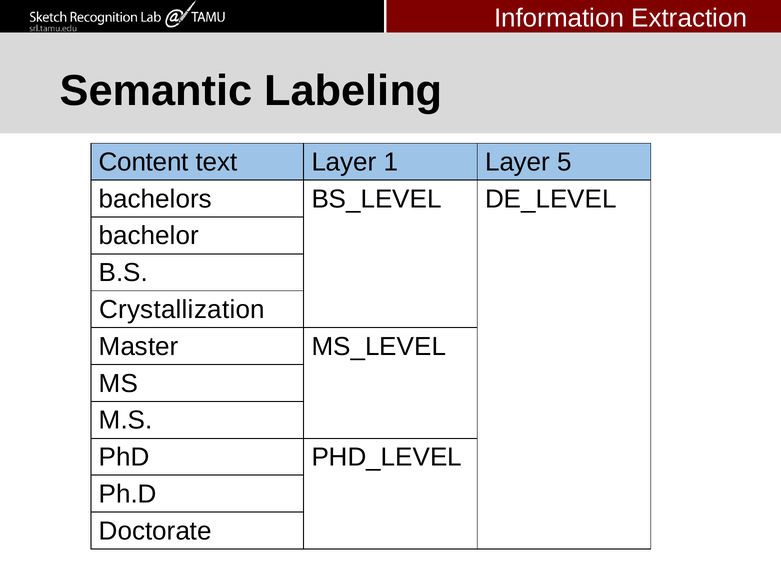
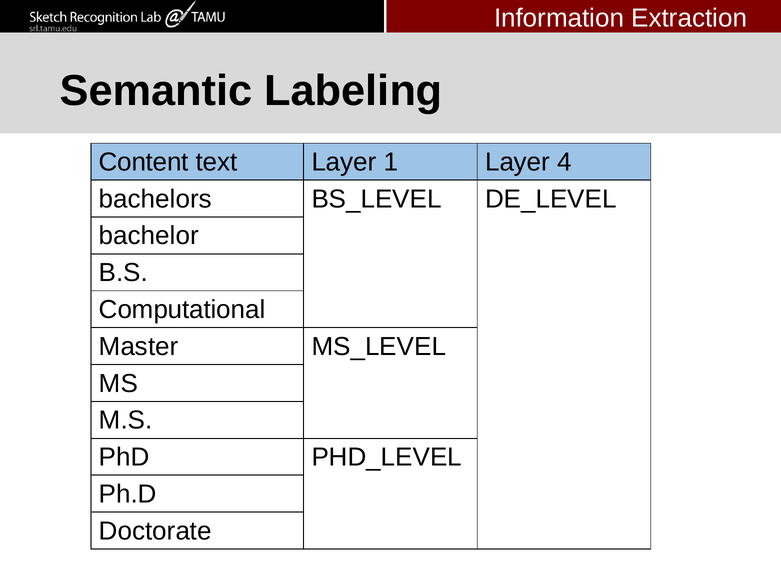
5: 5 -> 4
Crystallization: Crystallization -> Computational
